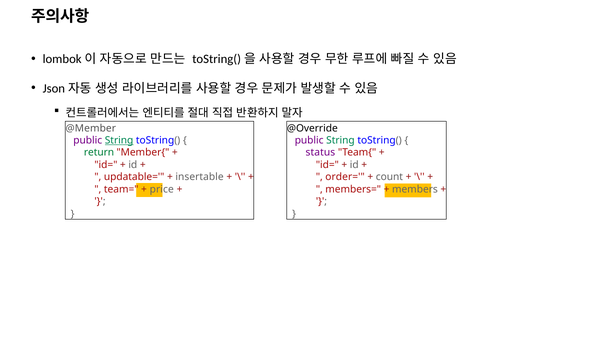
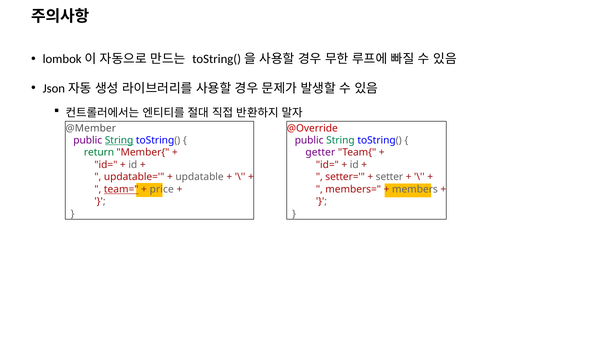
@Override colour: black -> red
status: status -> getter
insertable: insertable -> updatable
order=: order= -> setter=
count: count -> setter
team= underline: none -> present
